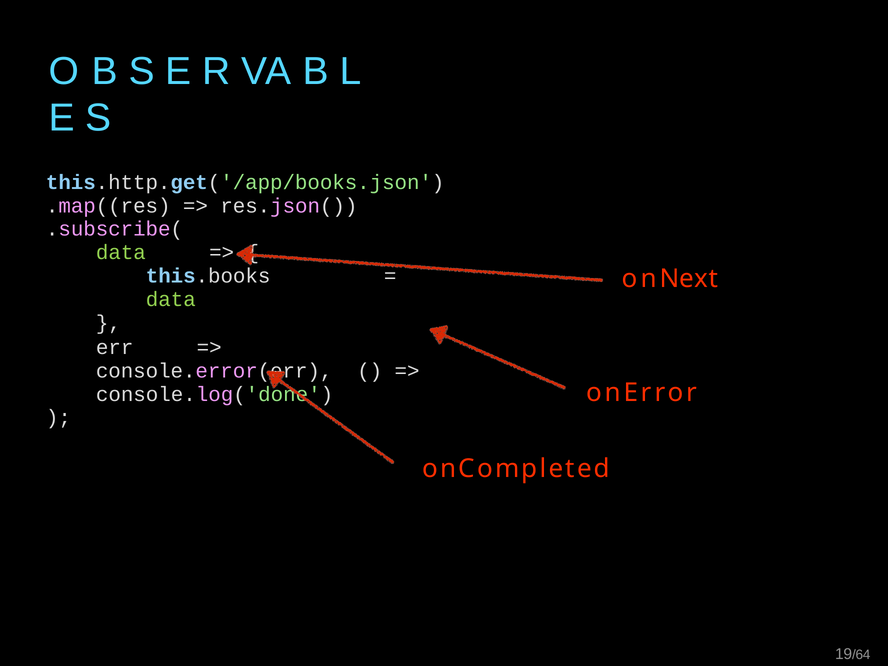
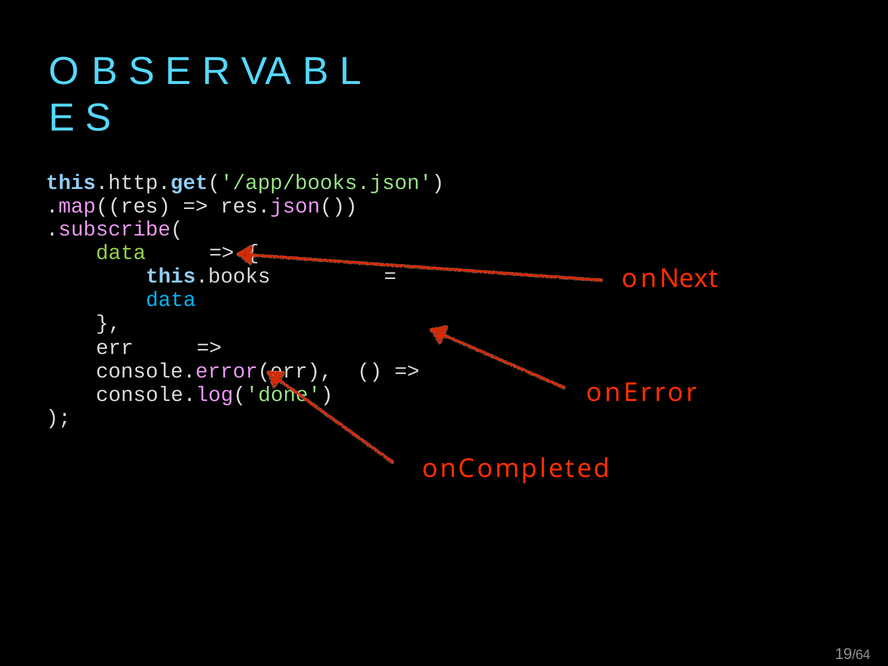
data at (171, 299) colour: light green -> light blue
